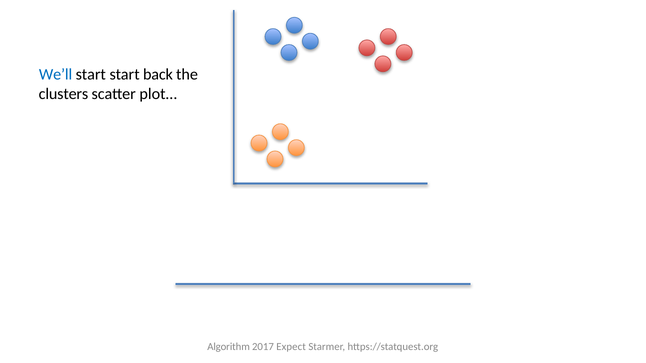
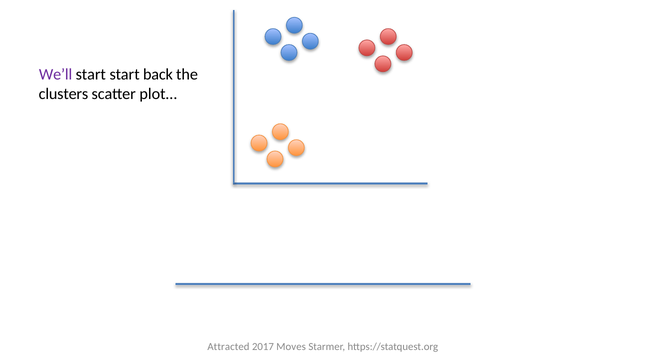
We’ll colour: blue -> purple
Algorithm: Algorithm -> Attracted
Expect: Expect -> Moves
